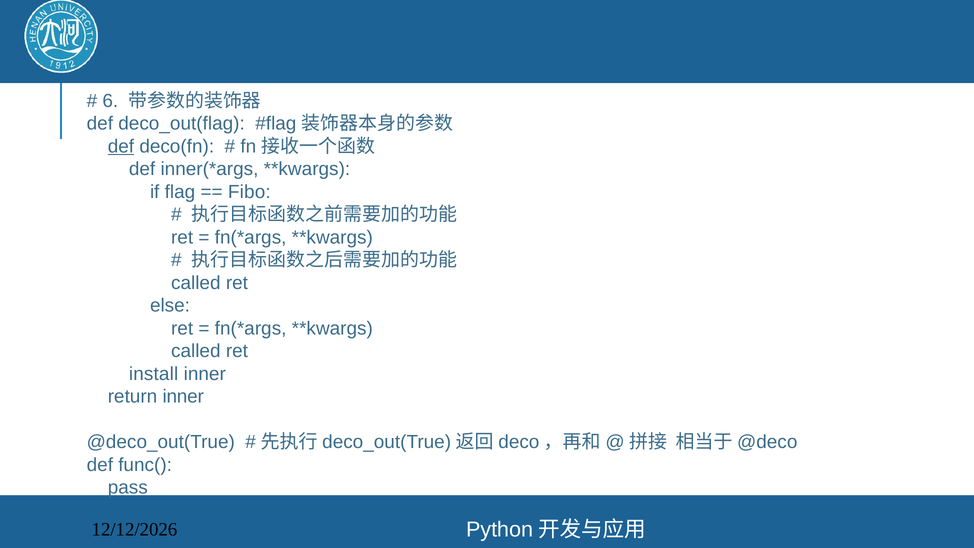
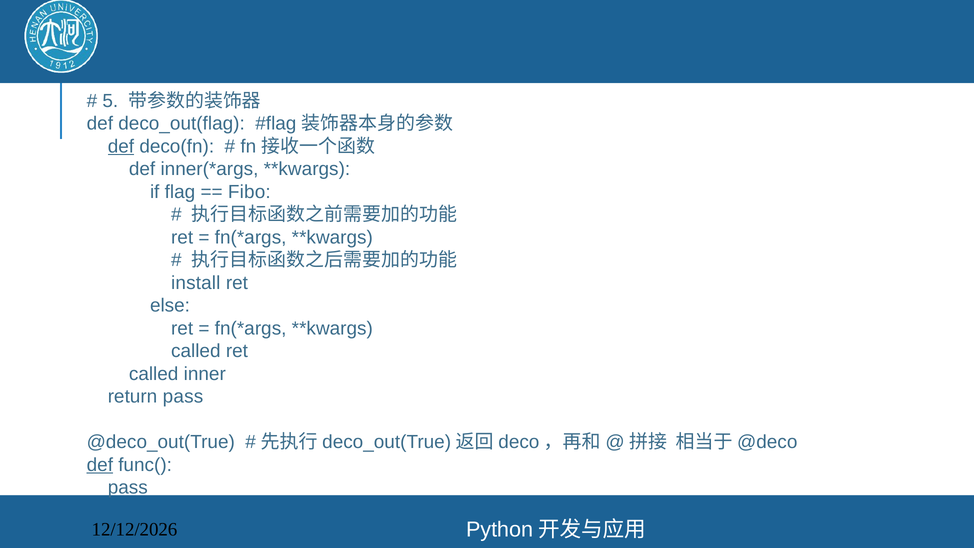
6: 6 -> 5
called at (196, 283): called -> install
install at (154, 374): install -> called
return inner: inner -> pass
def at (100, 465) underline: none -> present
